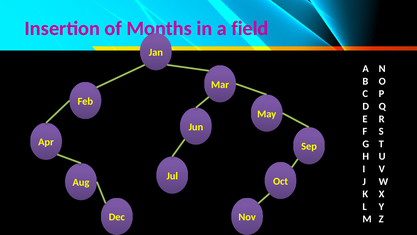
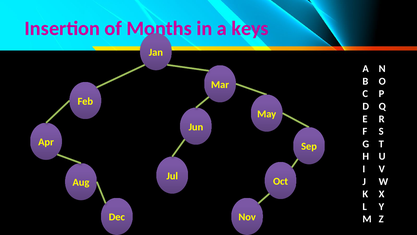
field: field -> keys
